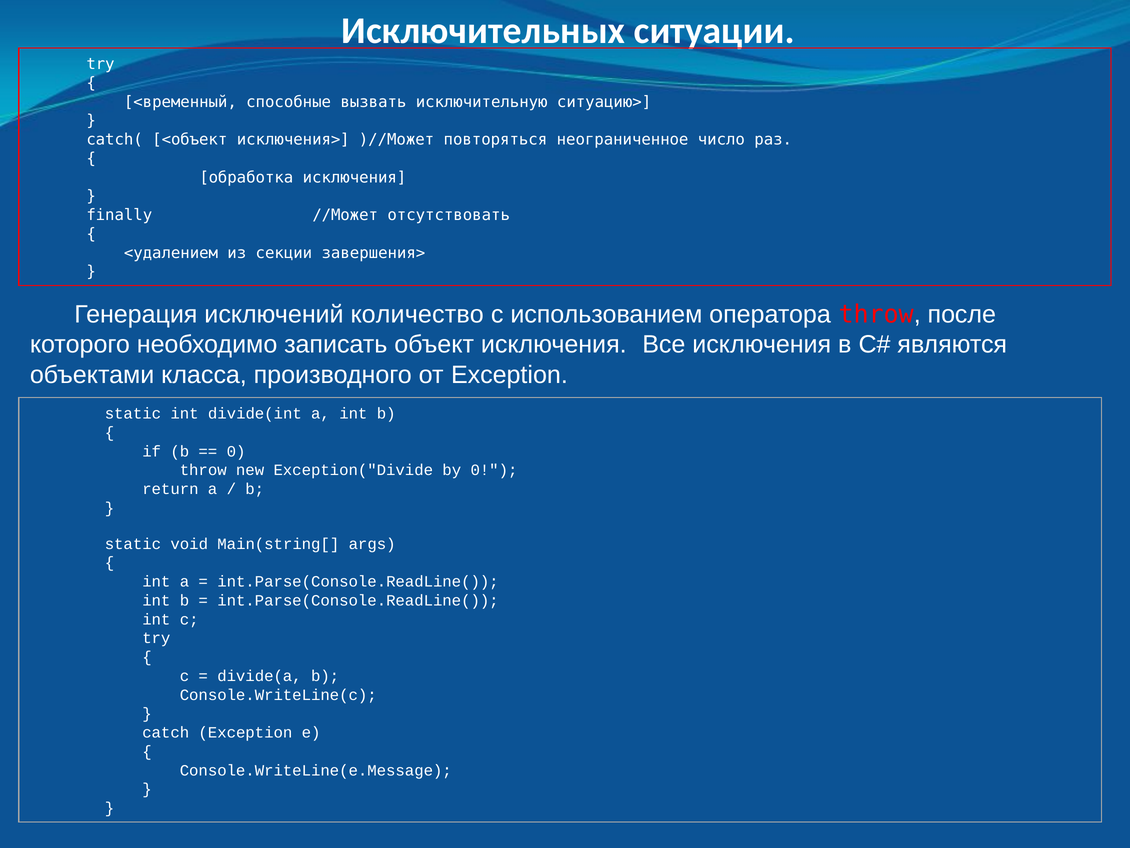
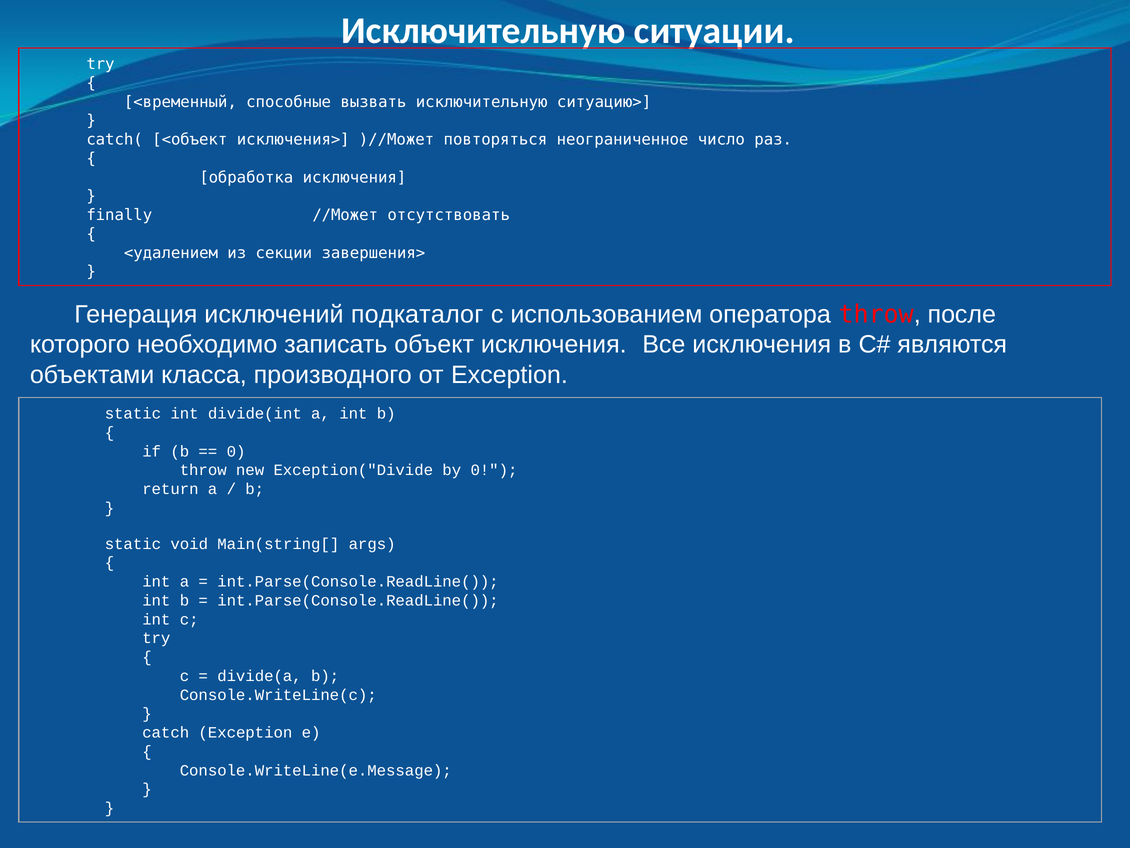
Исключительных at (483, 31): Исключительных -> Исключительную
количество: количество -> подкаталог
